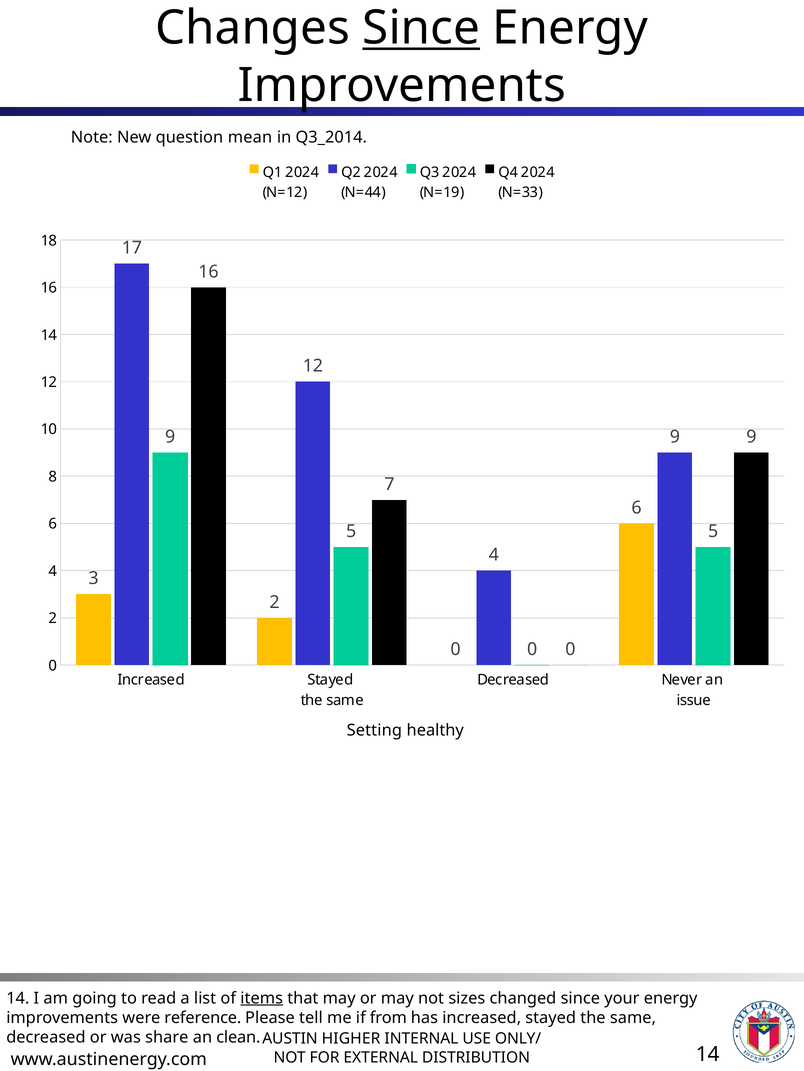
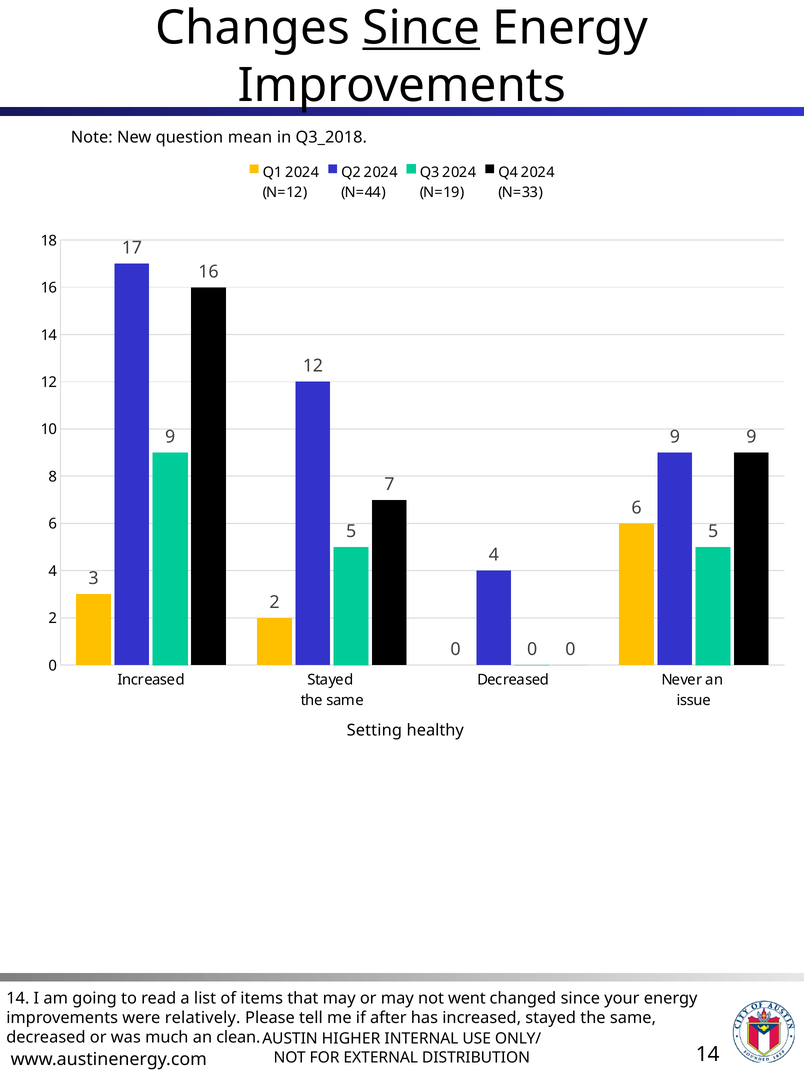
Q3_2014: Q3_2014 -> Q3_2018
items underline: present -> none
sizes: sizes -> went
reference: reference -> relatively
from: from -> after
share: share -> much
